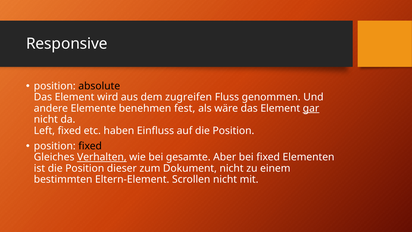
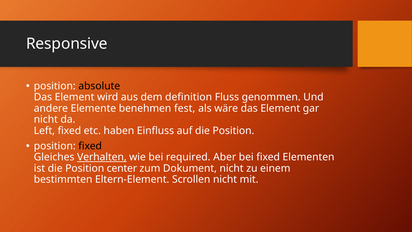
zugreifen: zugreifen -> definition
gar underline: present -> none
gesamte: gesamte -> required
dieser: dieser -> center
